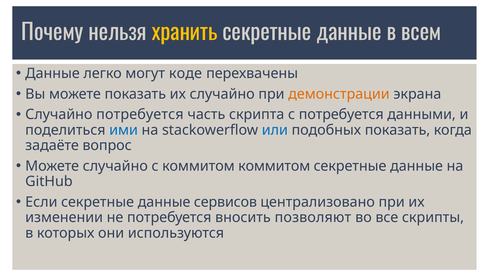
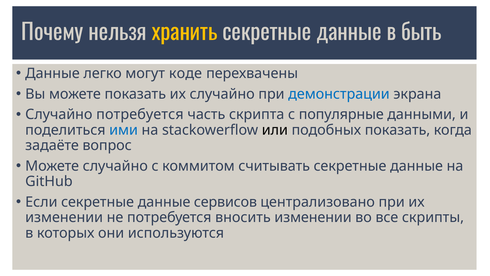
всем: всем -> быть
демонстрации colour: orange -> blue
с потребуется: потребуется -> популярные
или colour: blue -> black
коммитом коммитом: коммитом -> считывать
вносить позволяют: позволяют -> изменении
